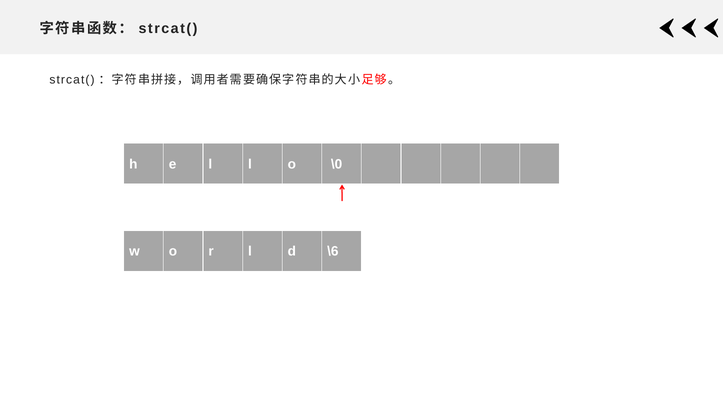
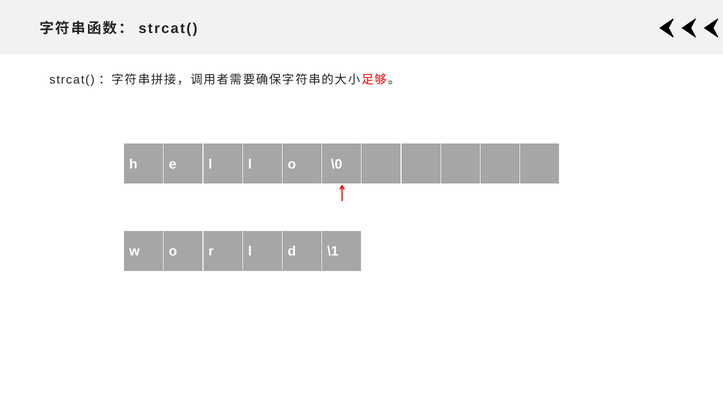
\6: \6 -> \1
